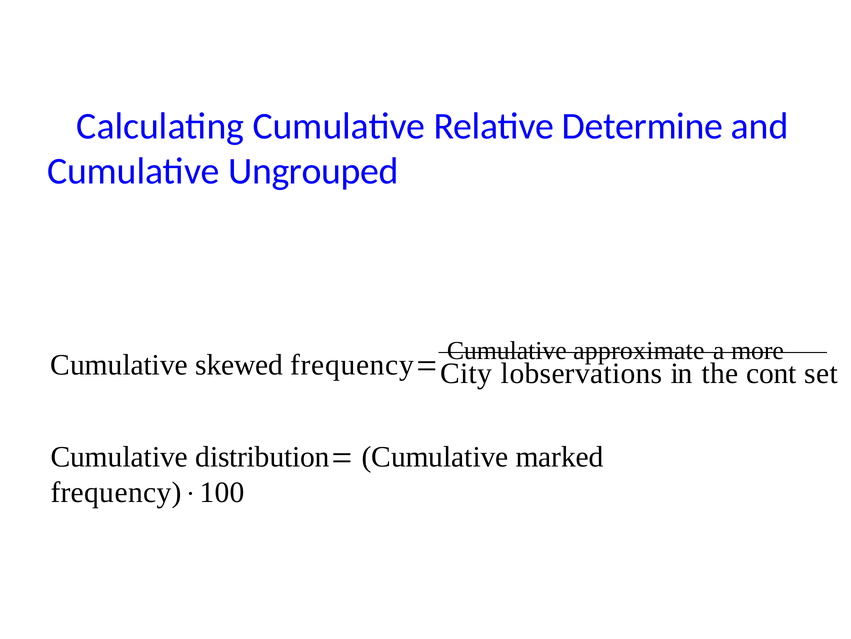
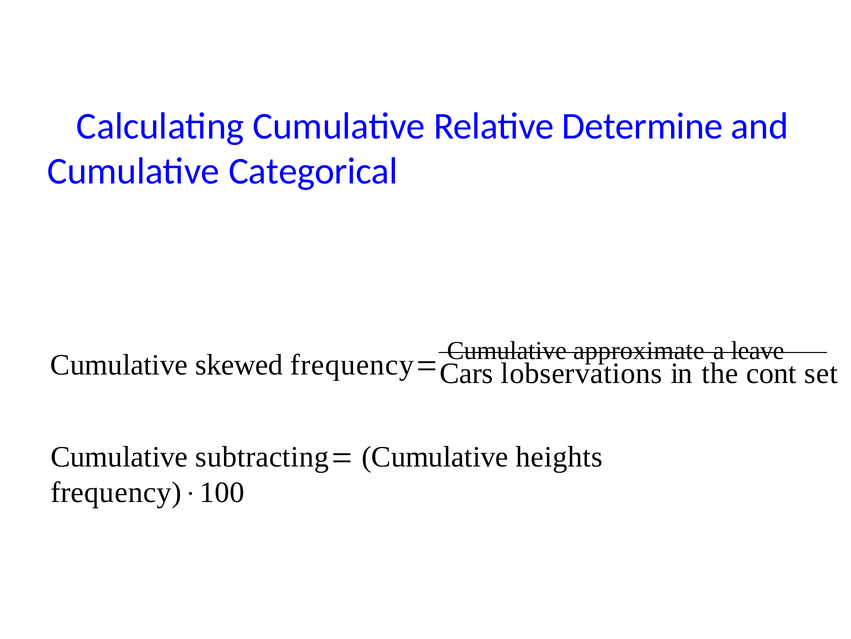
Ungrouped: Ungrouped -> Categorical
more: more -> leave
City: City -> Cars
distribution: distribution -> subtracting
marked: marked -> heights
